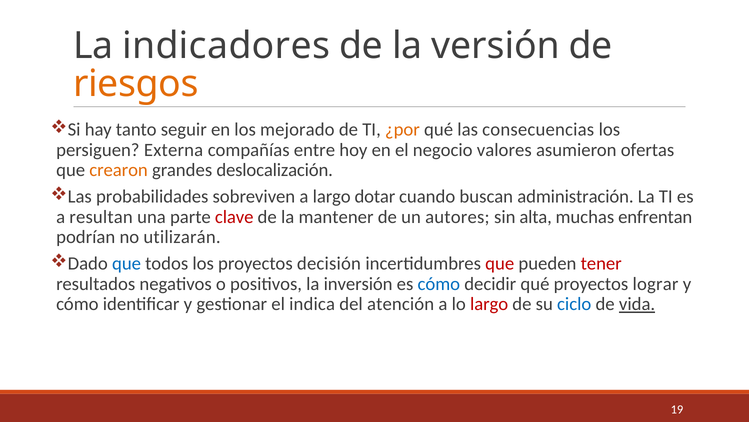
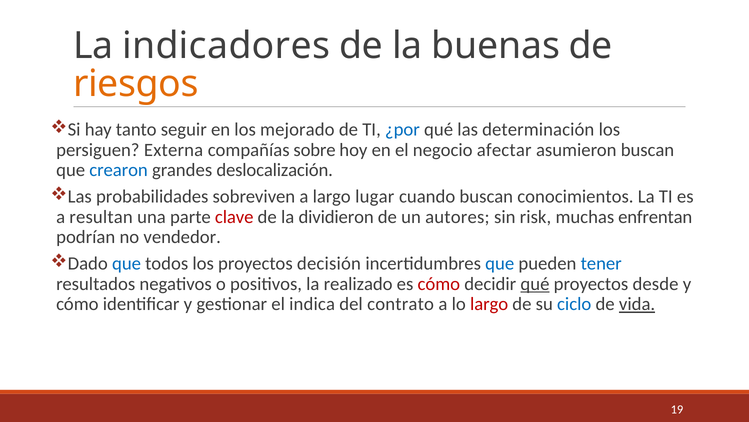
versión: versión -> buenas
¿por colour: orange -> blue
consecuencias: consecuencias -> determinación
entre: entre -> sobre
valores: valores -> afectar
asumieron ofertas: ofertas -> buscan
crearon colour: orange -> blue
dotar: dotar -> lugar
administración: administración -> conocimientos
mantener: mantener -> dividieron
alta: alta -> risk
utilizarán: utilizarán -> vendedor
que at (500, 263) colour: red -> blue
tener colour: red -> blue
inversión: inversión -> realizado
cómo at (439, 283) colour: blue -> red
qué at (535, 283) underline: none -> present
lograr: lograr -> desde
atención: atención -> contrato
